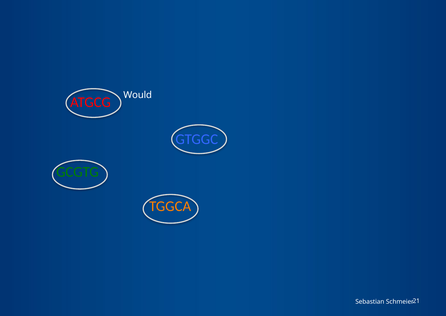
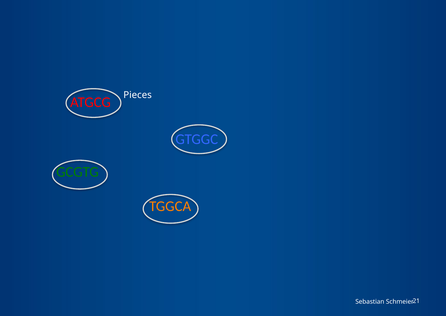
Would: Would -> Pieces
